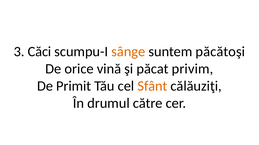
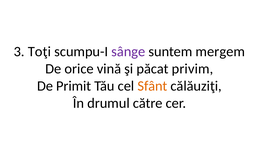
Căci: Căci -> Toţi
sânge colour: orange -> purple
păcătoşi: păcătoşi -> mergem
